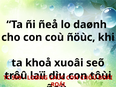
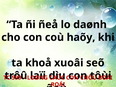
ñöùc: ñöùc -> haõy
